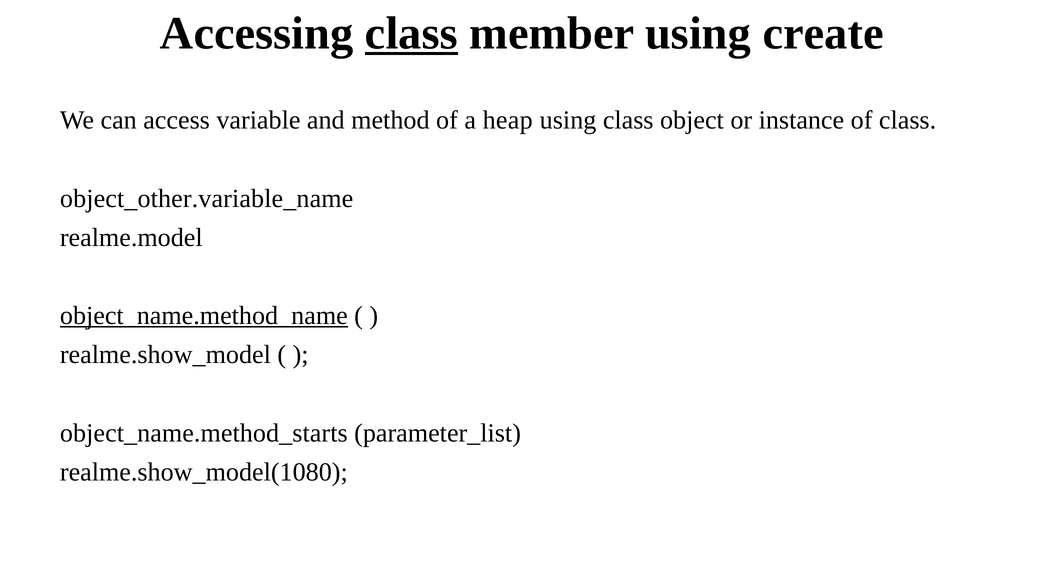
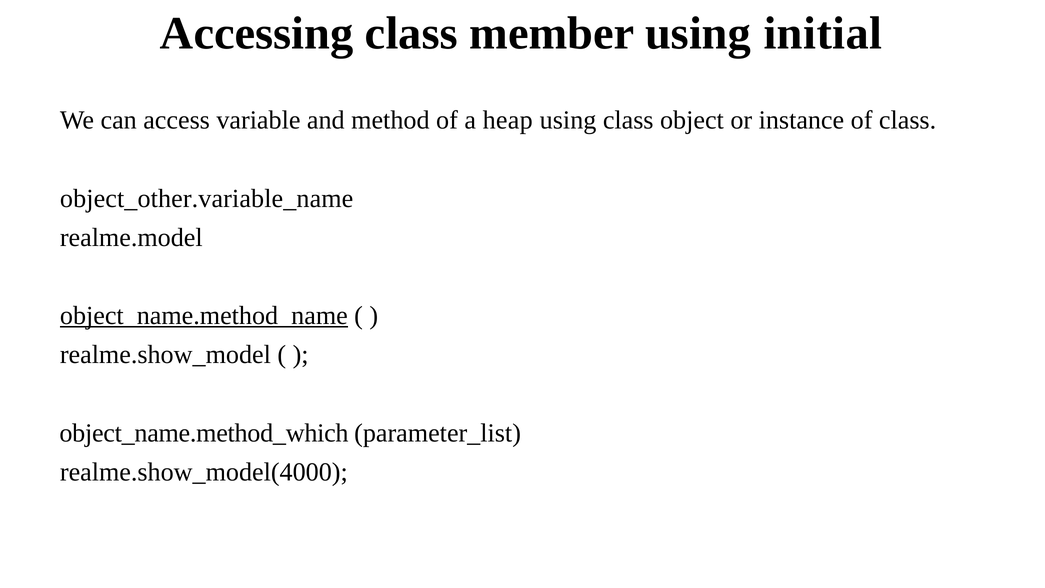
class at (411, 33) underline: present -> none
create: create -> initial
object_name.method_starts: object_name.method_starts -> object_name.method_which
realme.show_model(1080: realme.show_model(1080 -> realme.show_model(4000
